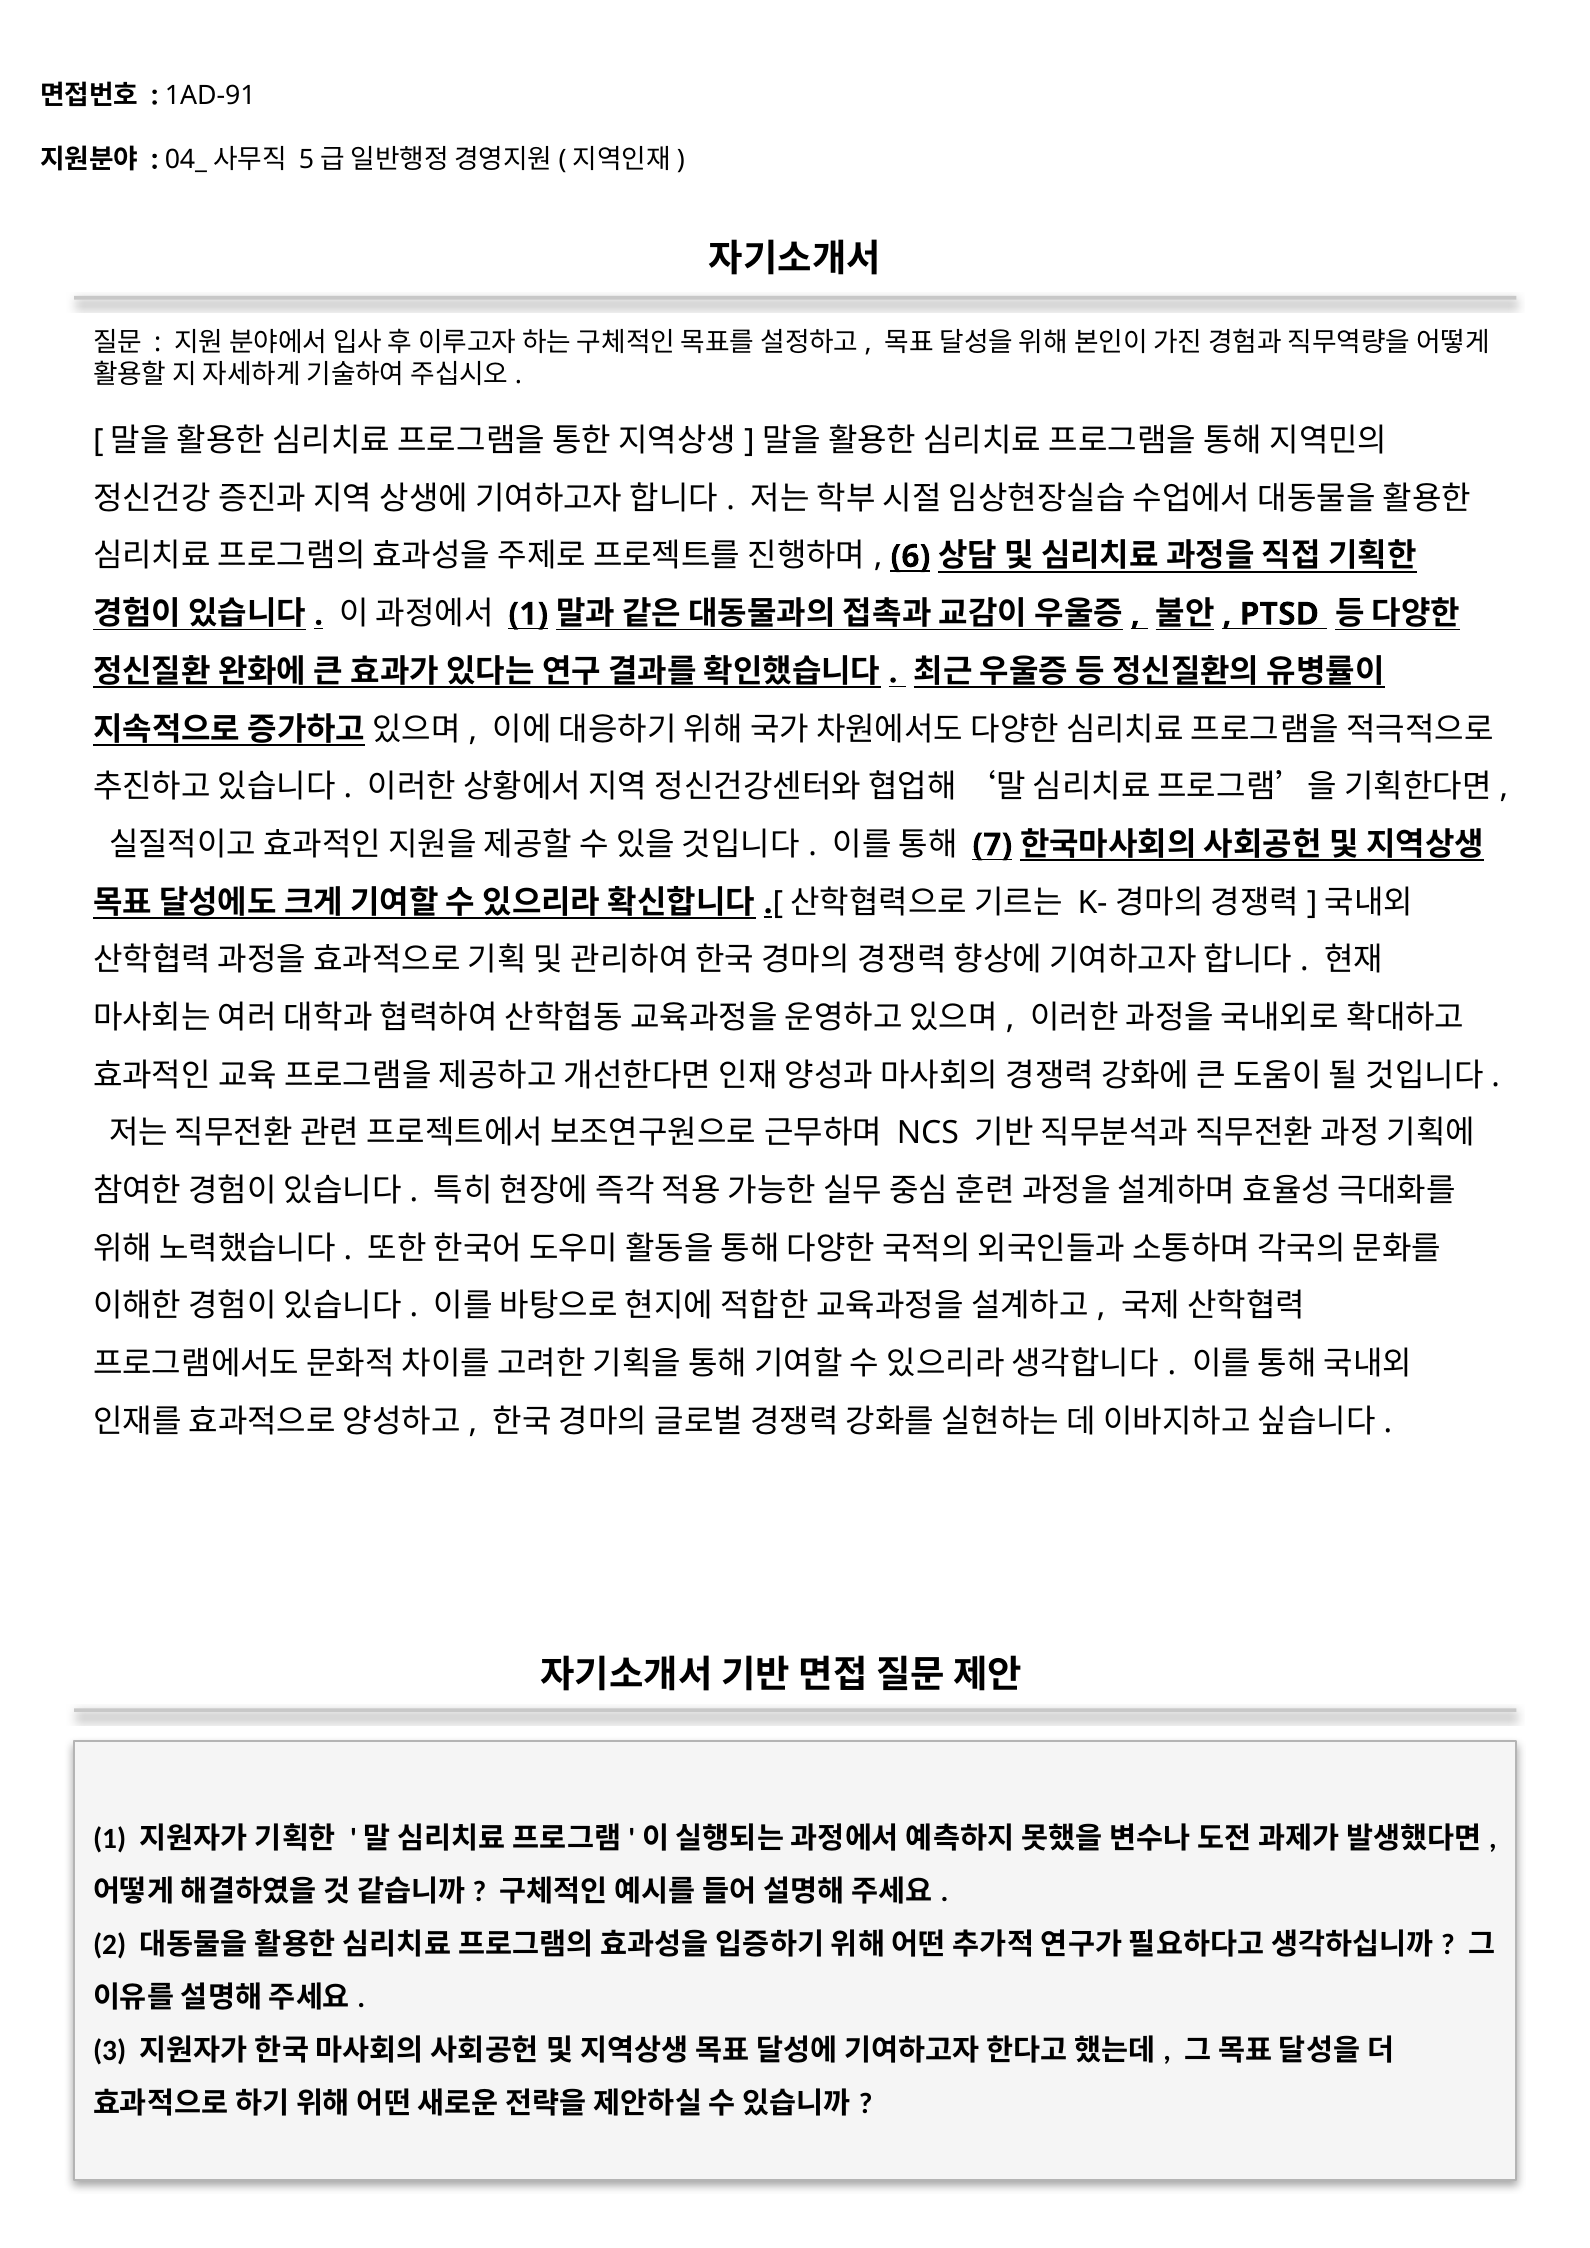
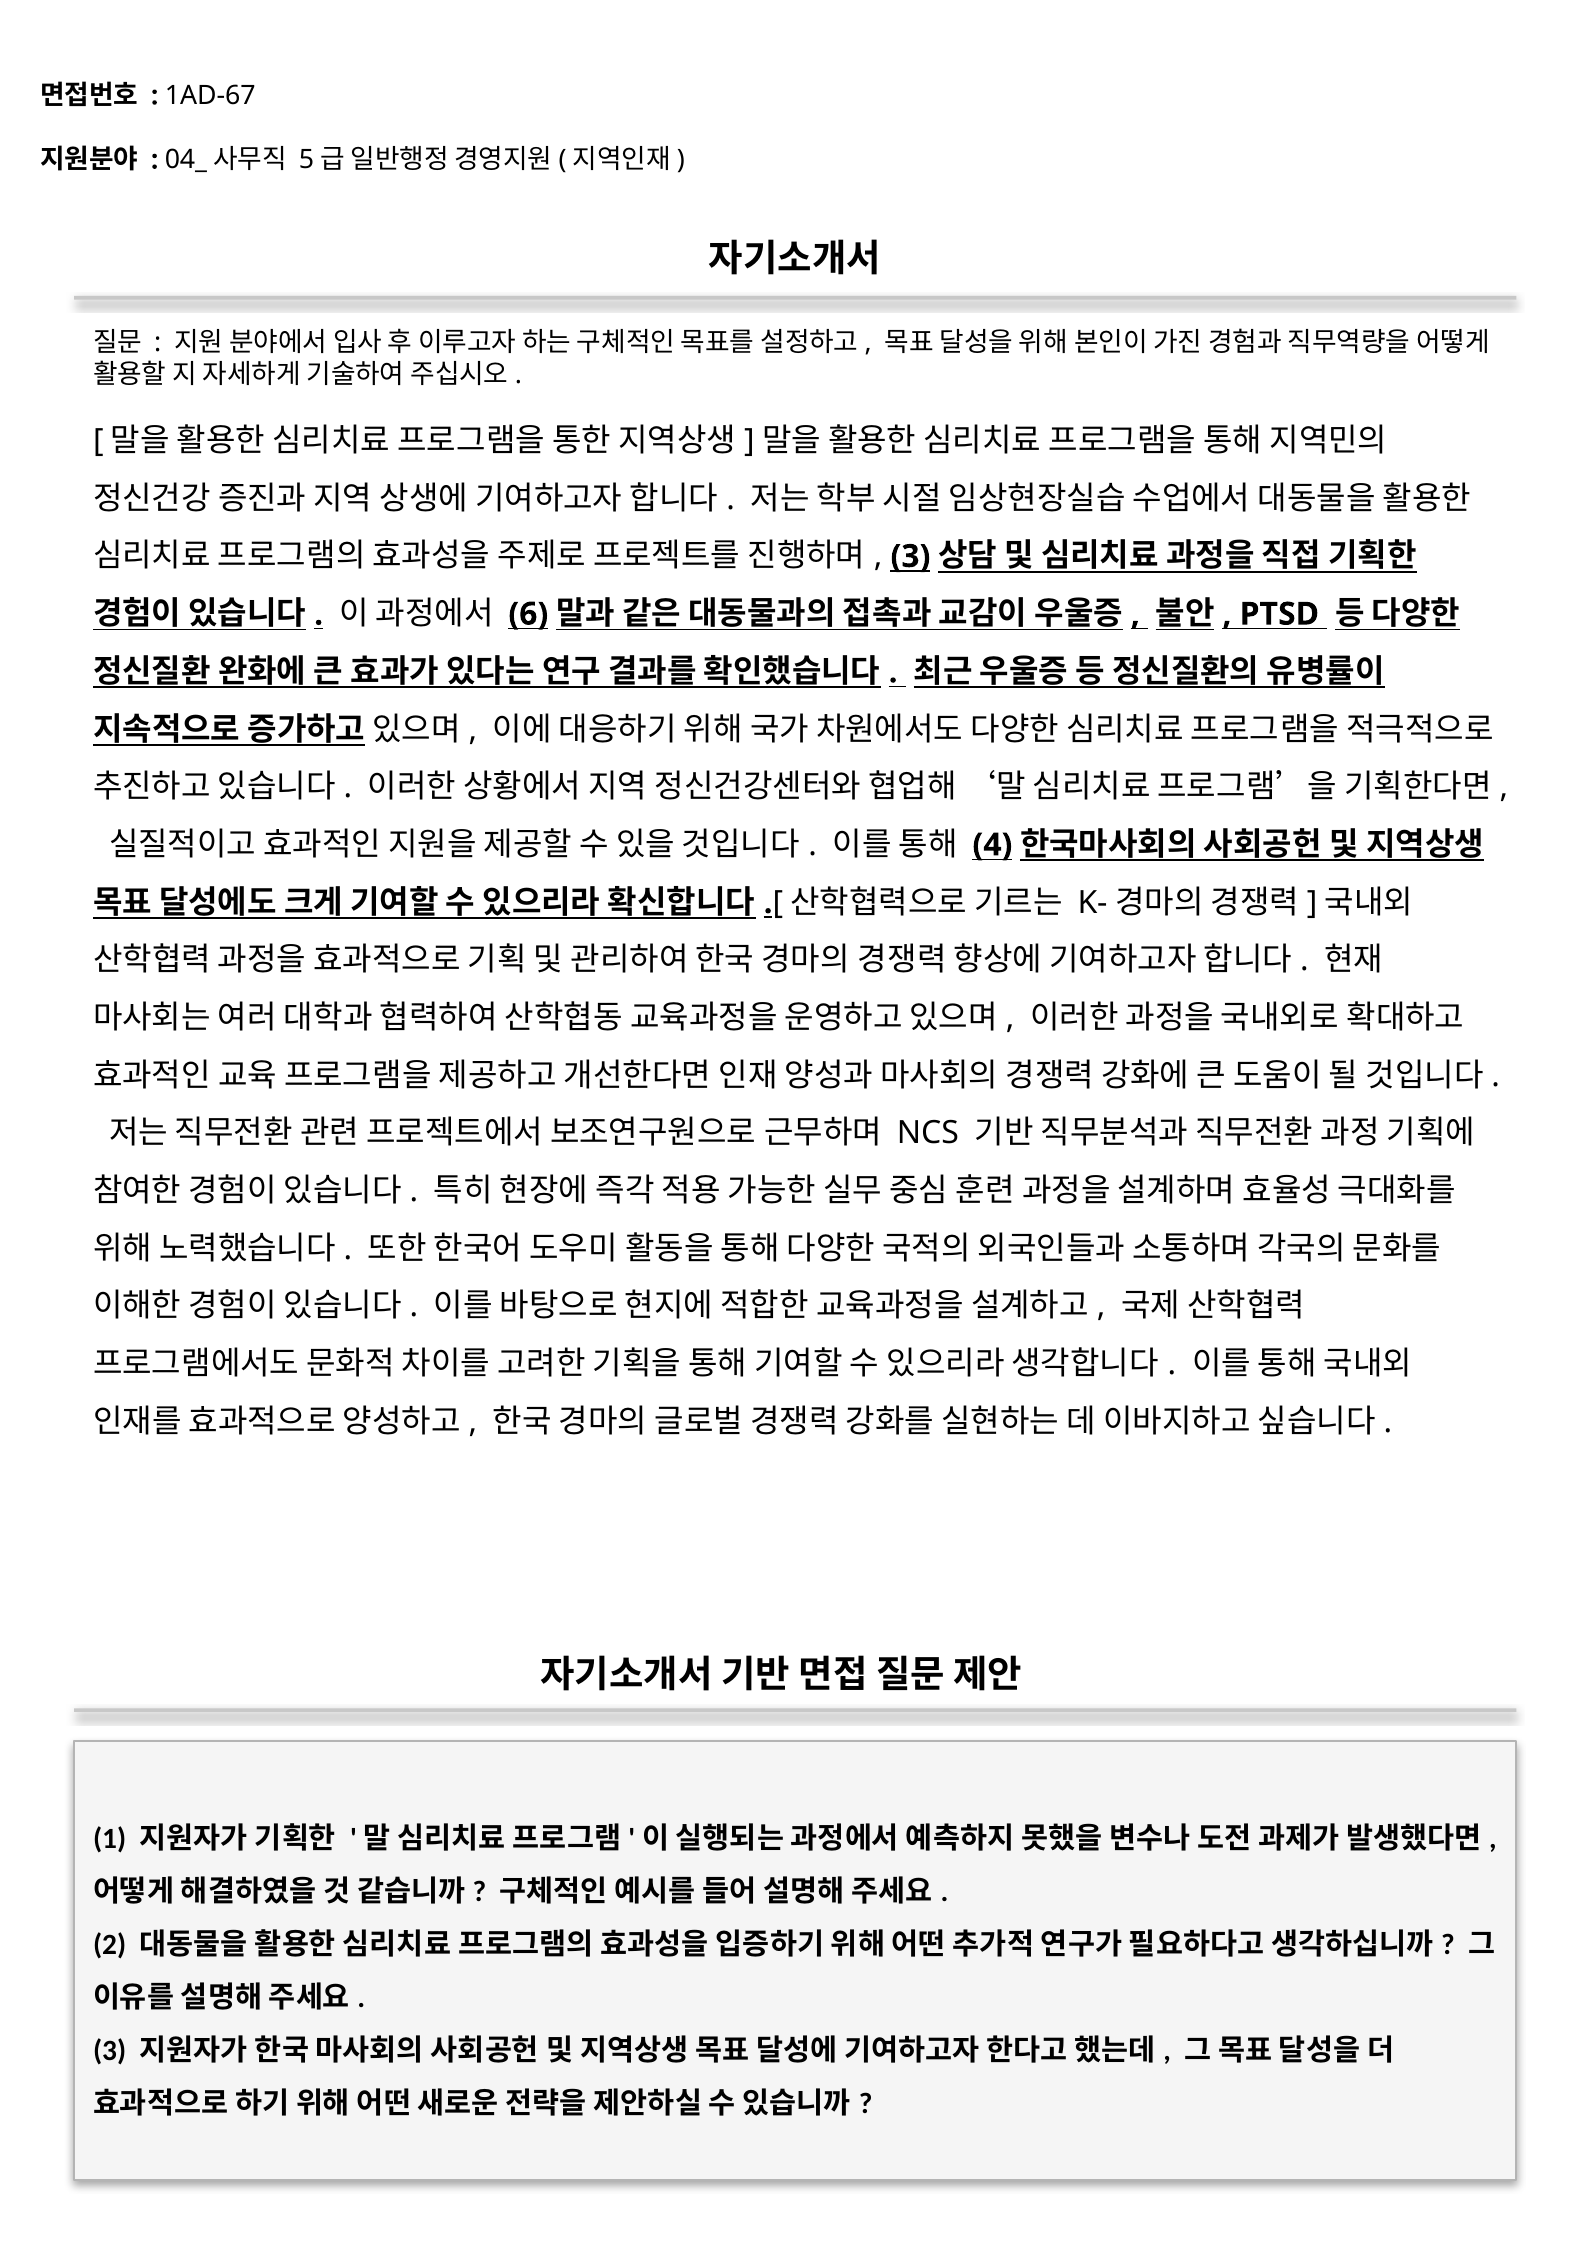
1AD-91: 1AD-91 -> 1AD-67
6 at (910, 557): 6 -> 3
1 at (528, 614): 1 -> 6
7: 7 -> 4
